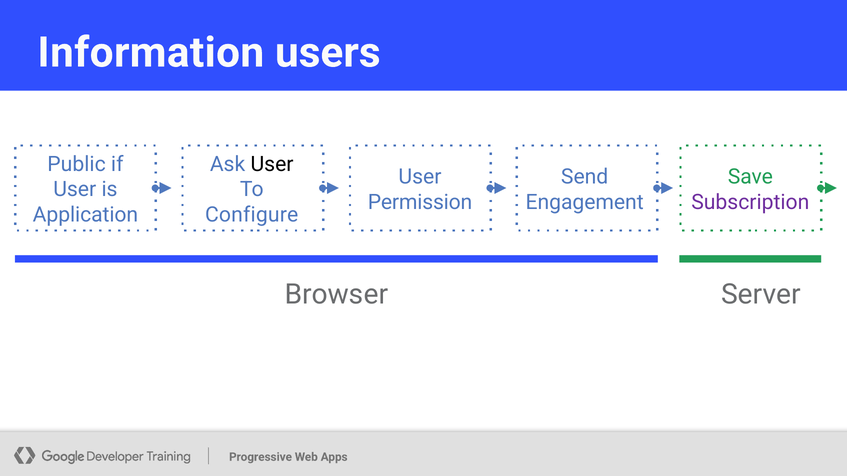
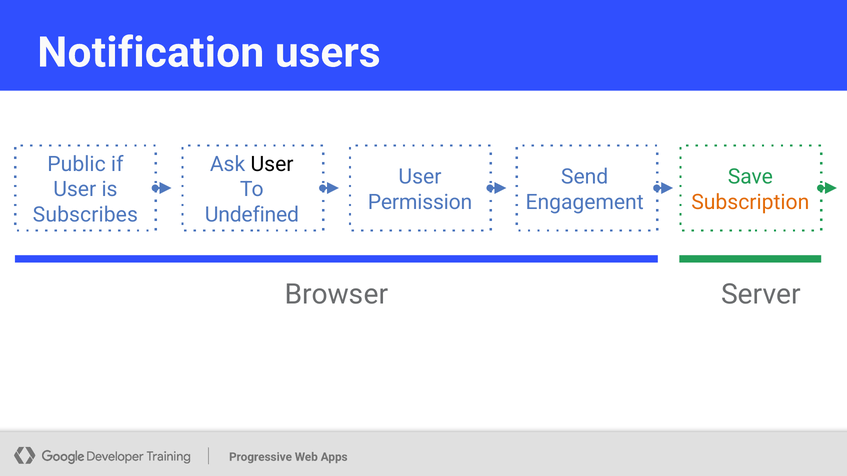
Information: Information -> Notification
Subscription colour: purple -> orange
Application: Application -> Subscribes
Configure: Configure -> Undefined
